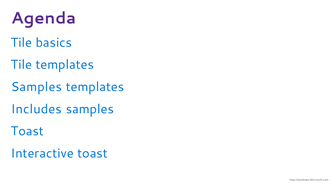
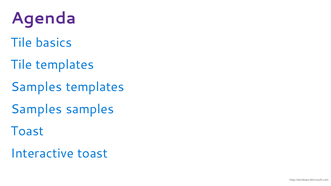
Includes at (36, 109): Includes -> Samples
